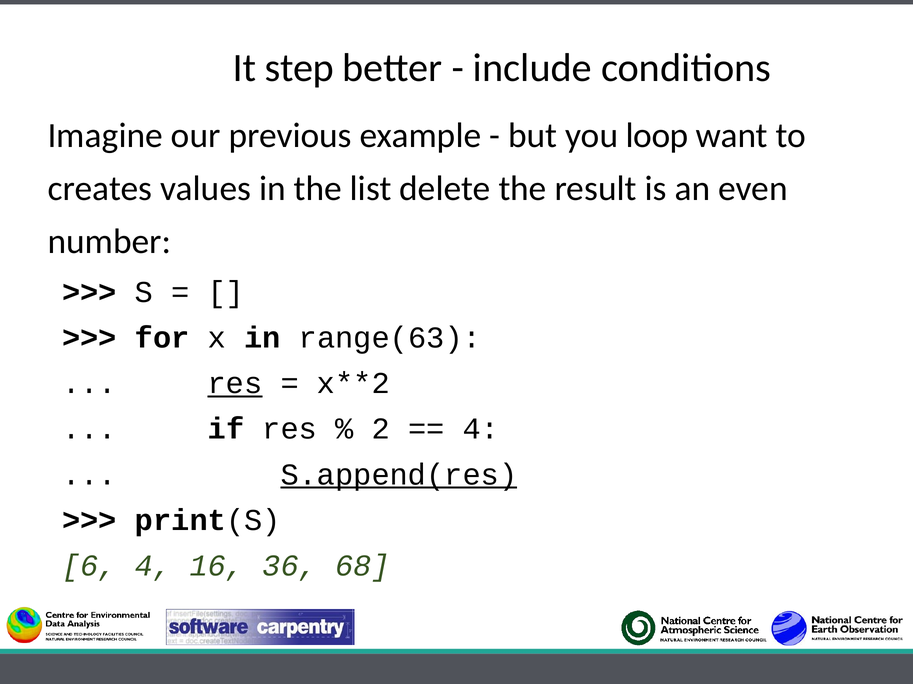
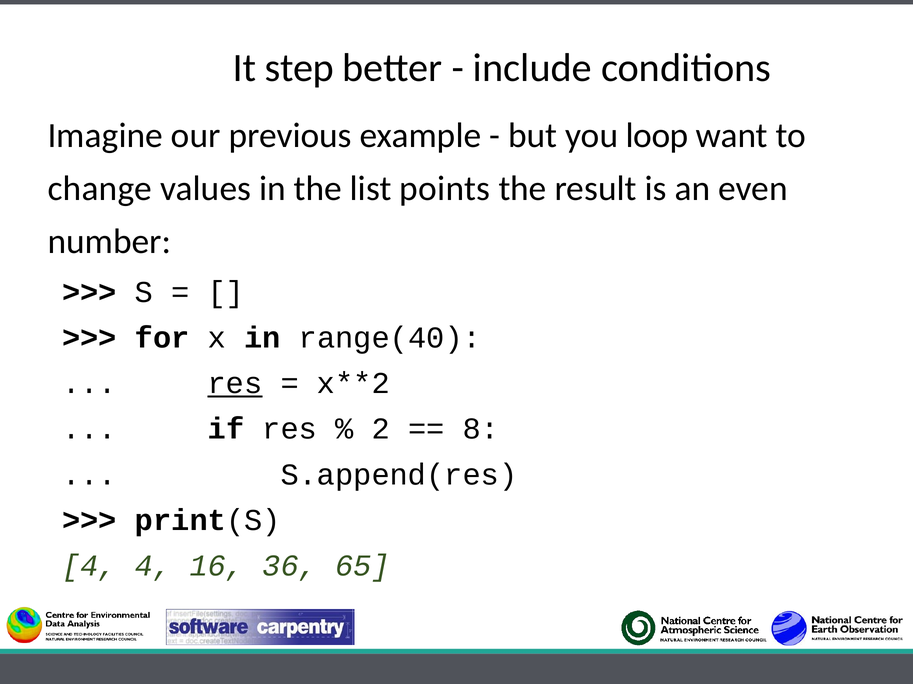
creates: creates -> change
delete: delete -> points
range(63: range(63 -> range(40
4 at (481, 429): 4 -> 8
S.append(res underline: present -> none
6 at (89, 566): 6 -> 4
68: 68 -> 65
